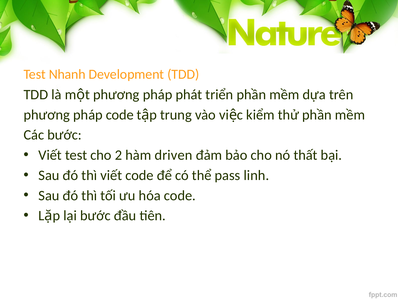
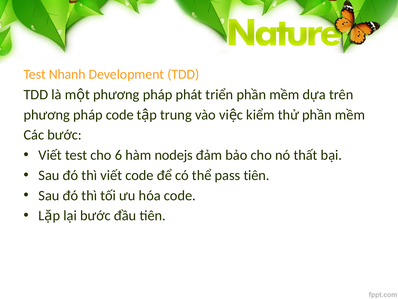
2: 2 -> 6
driven: driven -> nodejs
pass linh: linh -> tiên
